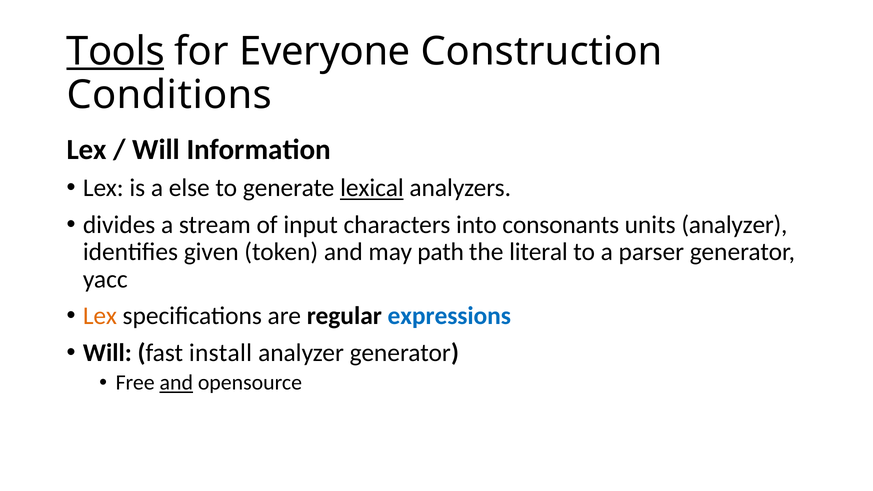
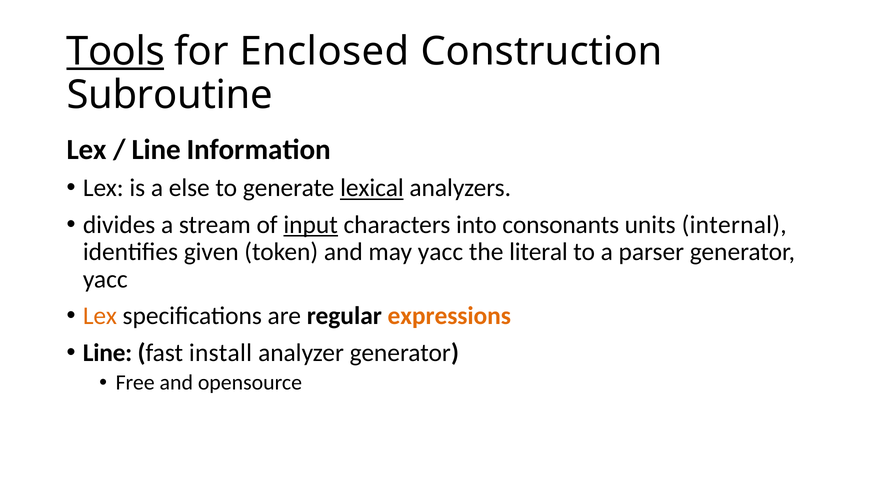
Everyone: Everyone -> Enclosed
Conditions: Conditions -> Subroutine
Will at (156, 150): Will -> Line
input underline: none -> present
units analyzer: analyzer -> internal
may path: path -> yacc
expressions colour: blue -> orange
Will at (107, 353): Will -> Line
and at (176, 383) underline: present -> none
